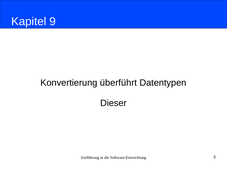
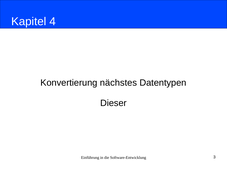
9: 9 -> 4
überführt: überführt -> nächstes
